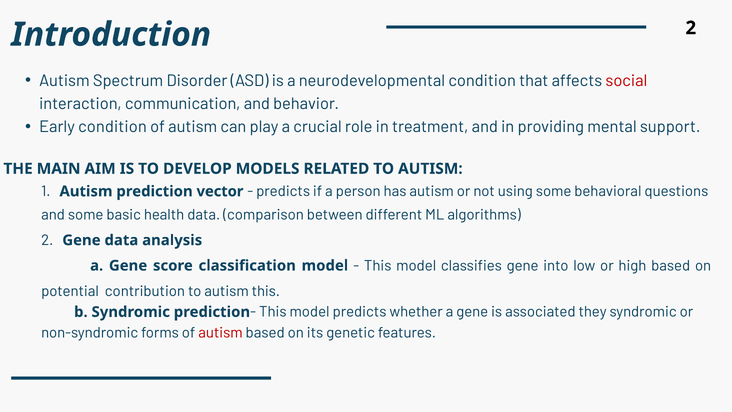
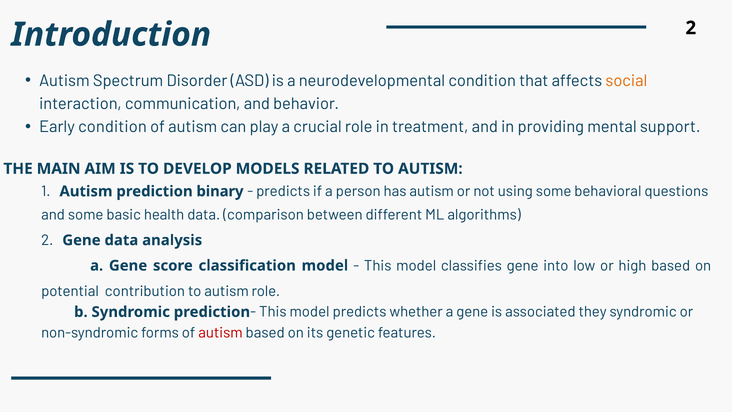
social colour: red -> orange
vector: vector -> binary
autism this: this -> role
